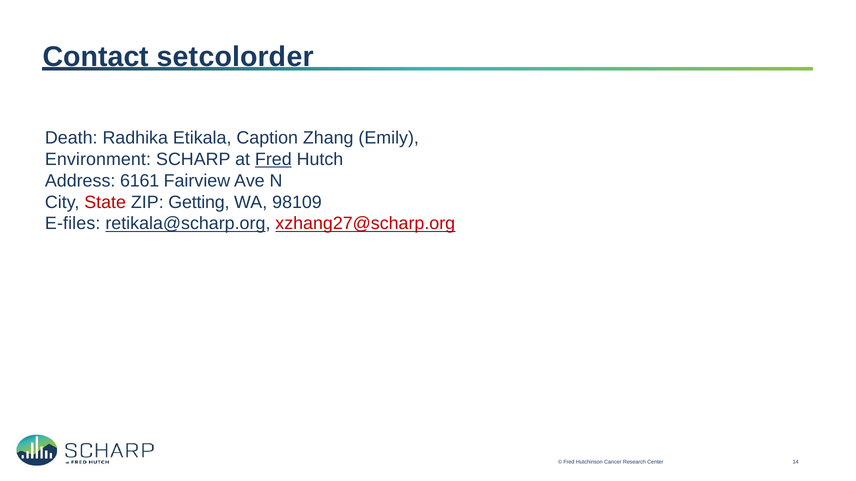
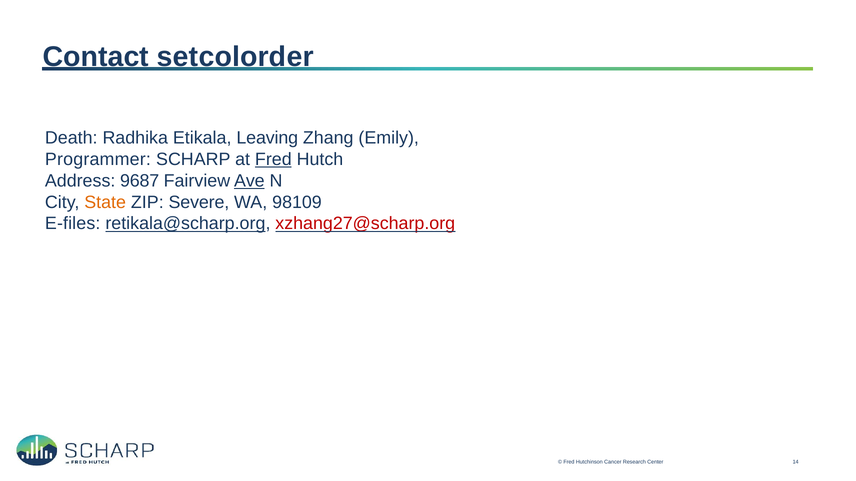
Caption: Caption -> Leaving
Environment: Environment -> Programmer
6161: 6161 -> 9687
Ave underline: none -> present
State colour: red -> orange
Getting: Getting -> Severe
